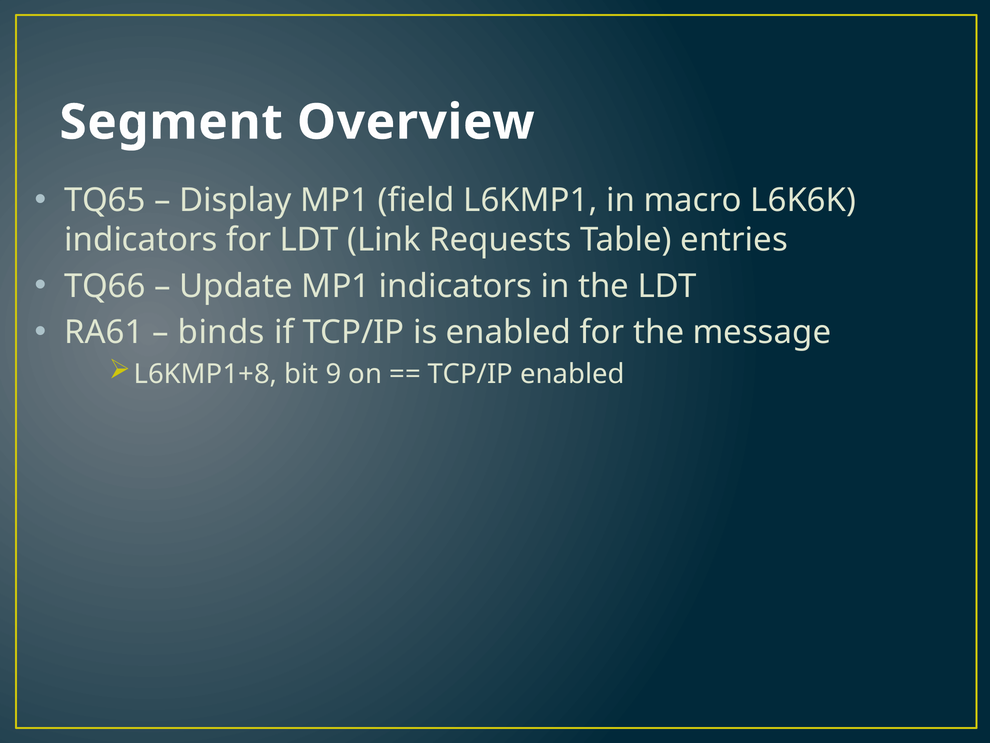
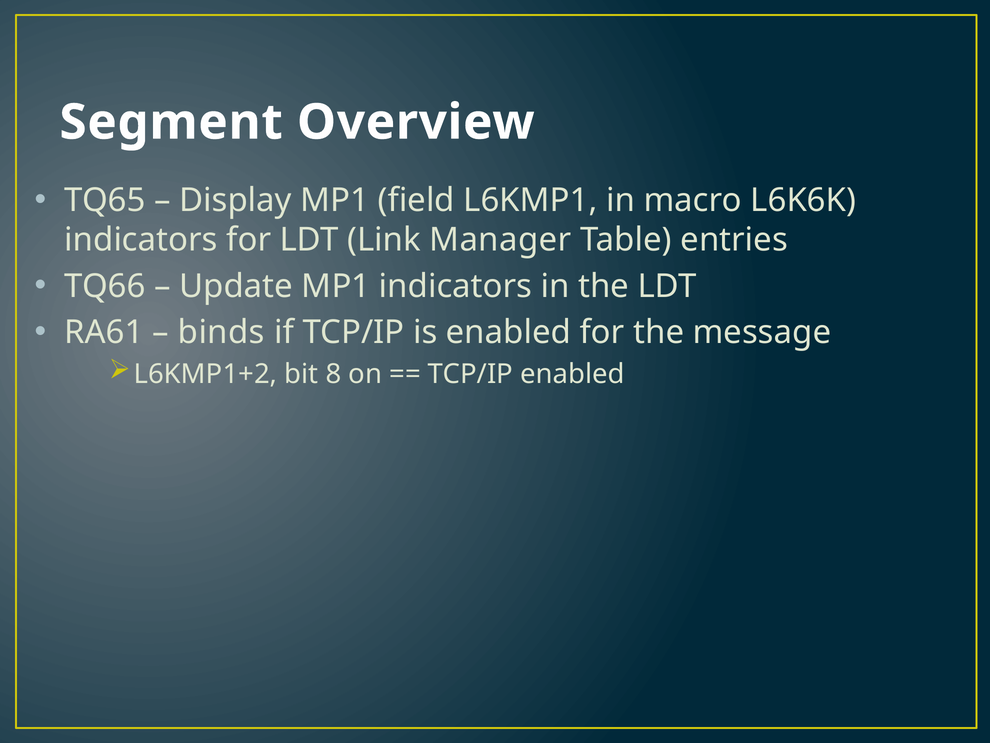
Requests: Requests -> Manager
L6KMP1+8: L6KMP1+8 -> L6KMP1+2
9: 9 -> 8
